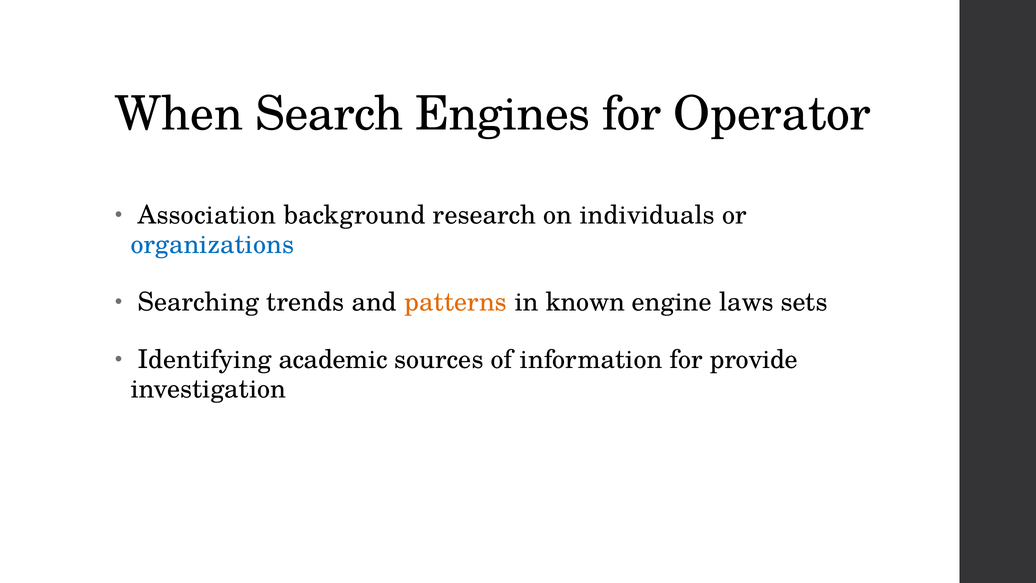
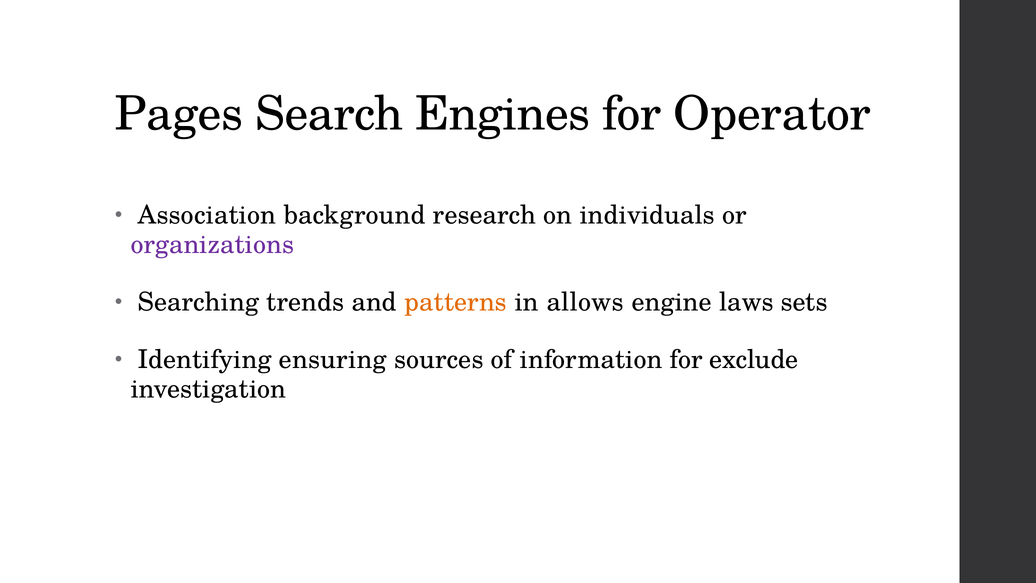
When: When -> Pages
organizations colour: blue -> purple
known: known -> allows
academic: academic -> ensuring
provide: provide -> exclude
